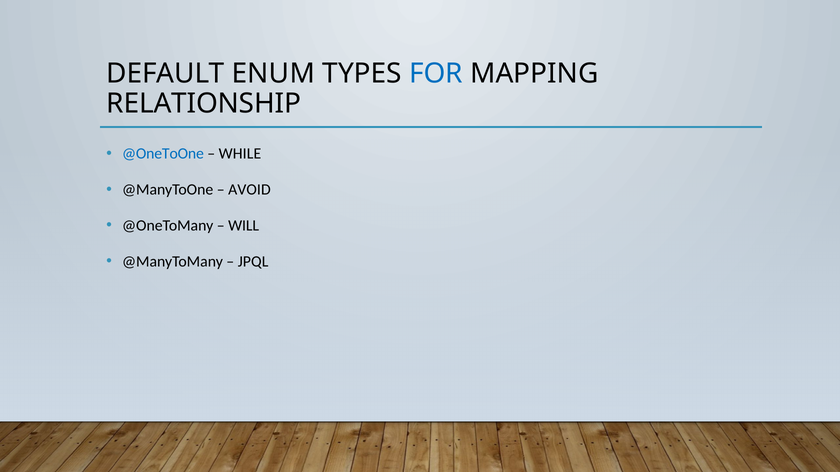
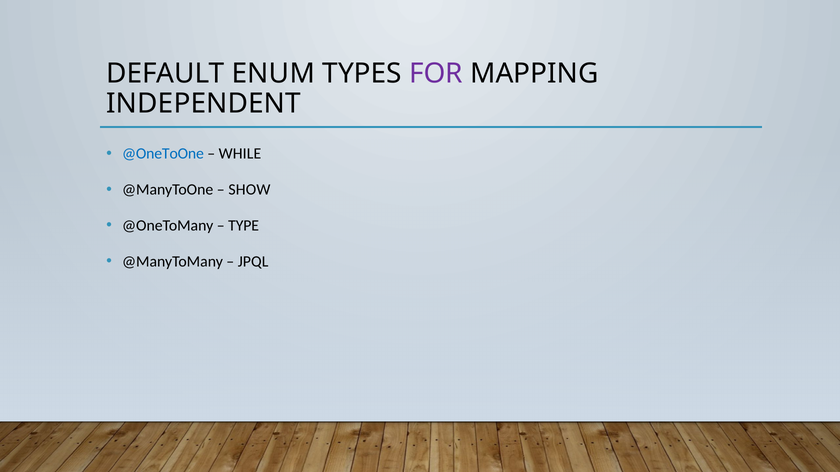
FOR colour: blue -> purple
RELATIONSHIP: RELATIONSHIP -> INDEPENDENT
AVOID: AVOID -> SHOW
WILL: WILL -> TYPE
